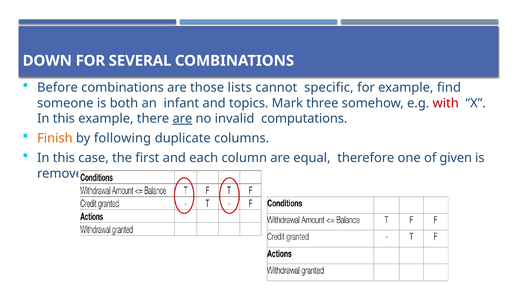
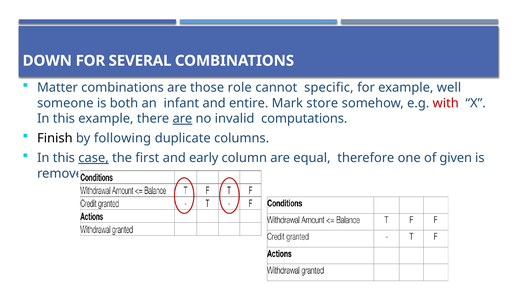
Before: Before -> Matter
lists: lists -> role
find: find -> well
topics: topics -> entire
three: three -> store
Finish colour: orange -> black
case underline: none -> present
each: each -> early
